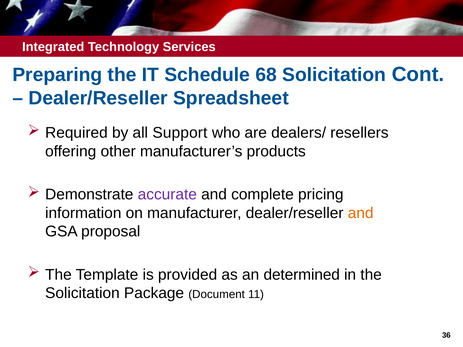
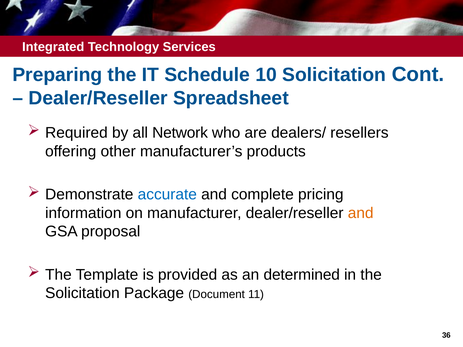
68: 68 -> 10
Support: Support -> Network
accurate colour: purple -> blue
